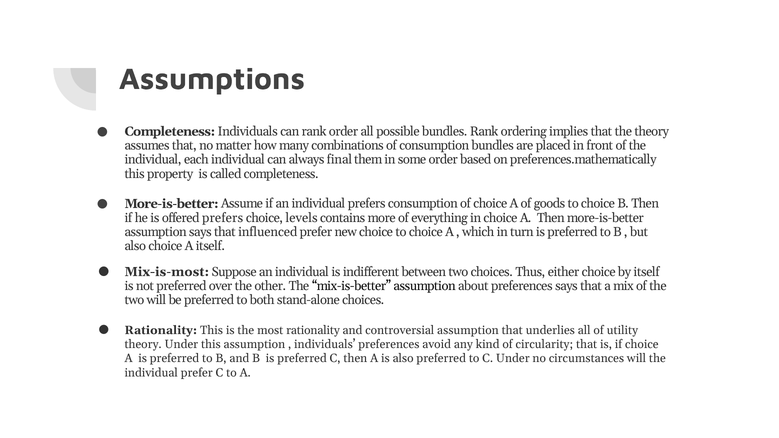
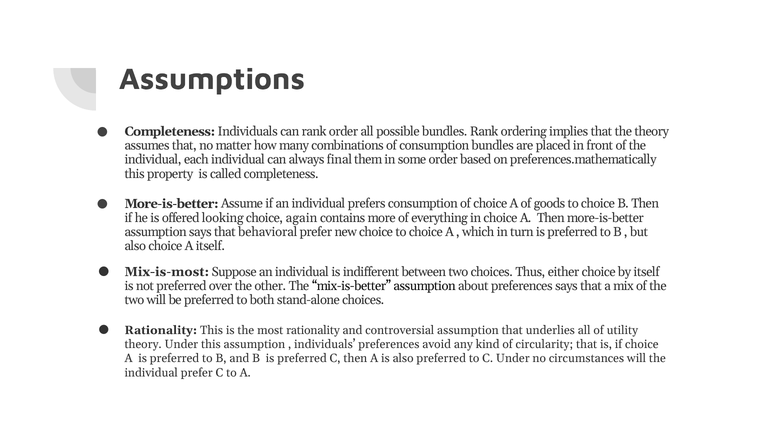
offered prefers: prefers -> looking
levels: levels -> again
influenced: influenced -> behavioral
